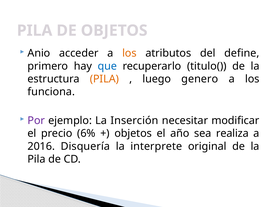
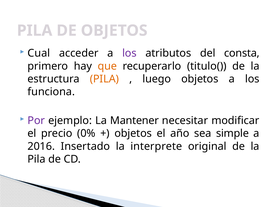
Anio: Anio -> Cual
los at (129, 53) colour: orange -> purple
define: define -> consta
que colour: blue -> orange
luego genero: genero -> objetos
Inserción: Inserción -> Mantener
6%: 6% -> 0%
realiza: realiza -> simple
Disquería: Disquería -> Insertado
